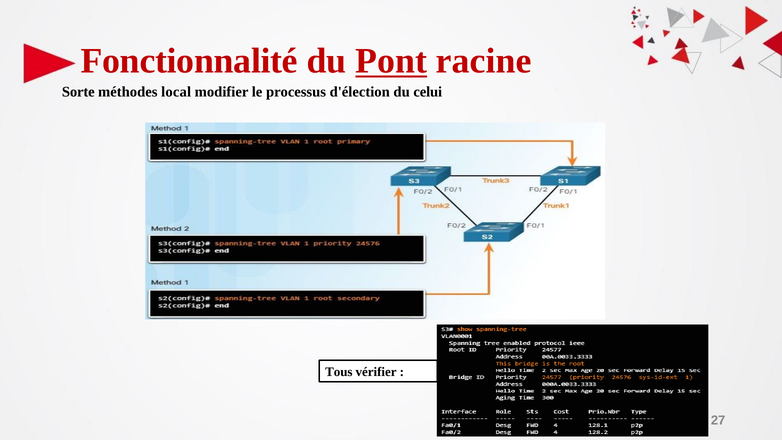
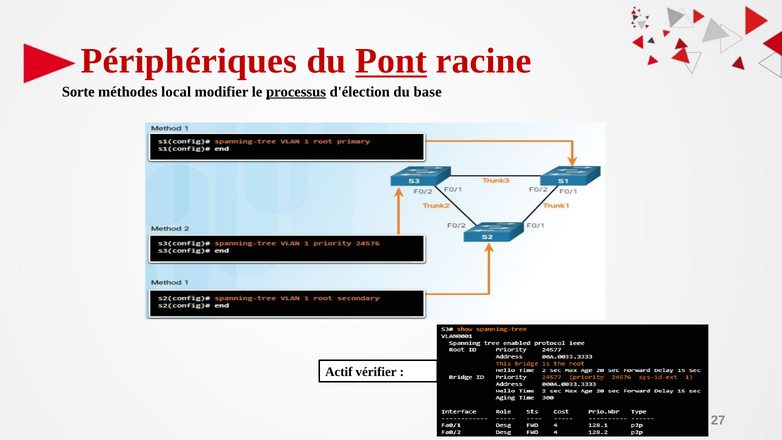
Fonctionnalité: Fonctionnalité -> Périphériques
processus underline: none -> present
celui: celui -> base
Tous: Tous -> Actif
